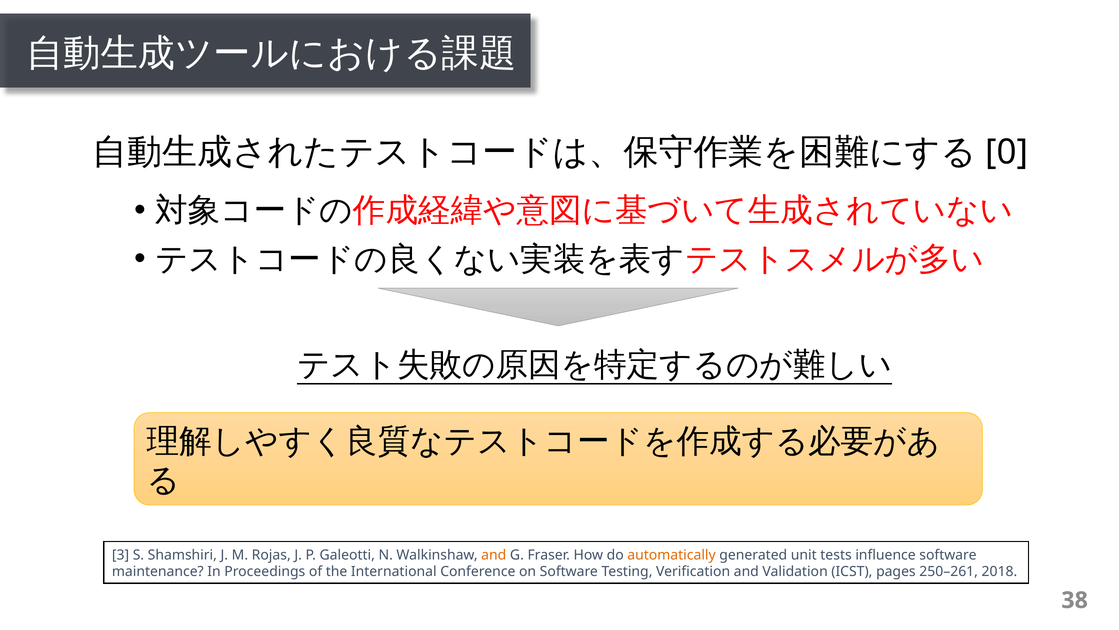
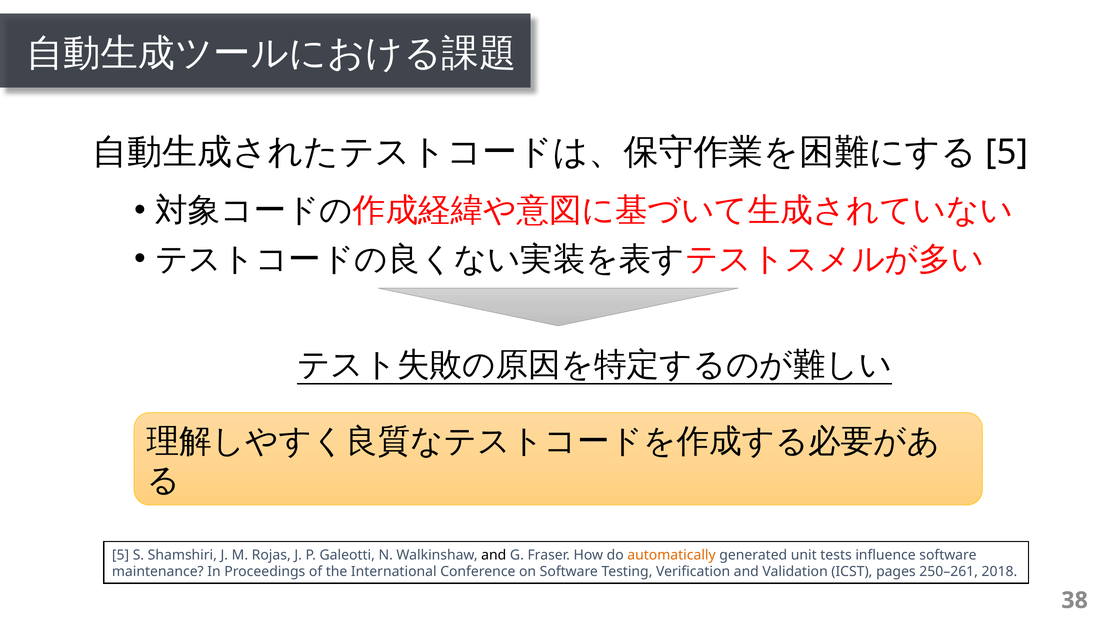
0 at (1007, 152): 0 -> 5
3 at (121, 554): 3 -> 5
and at (494, 554) colour: orange -> black
